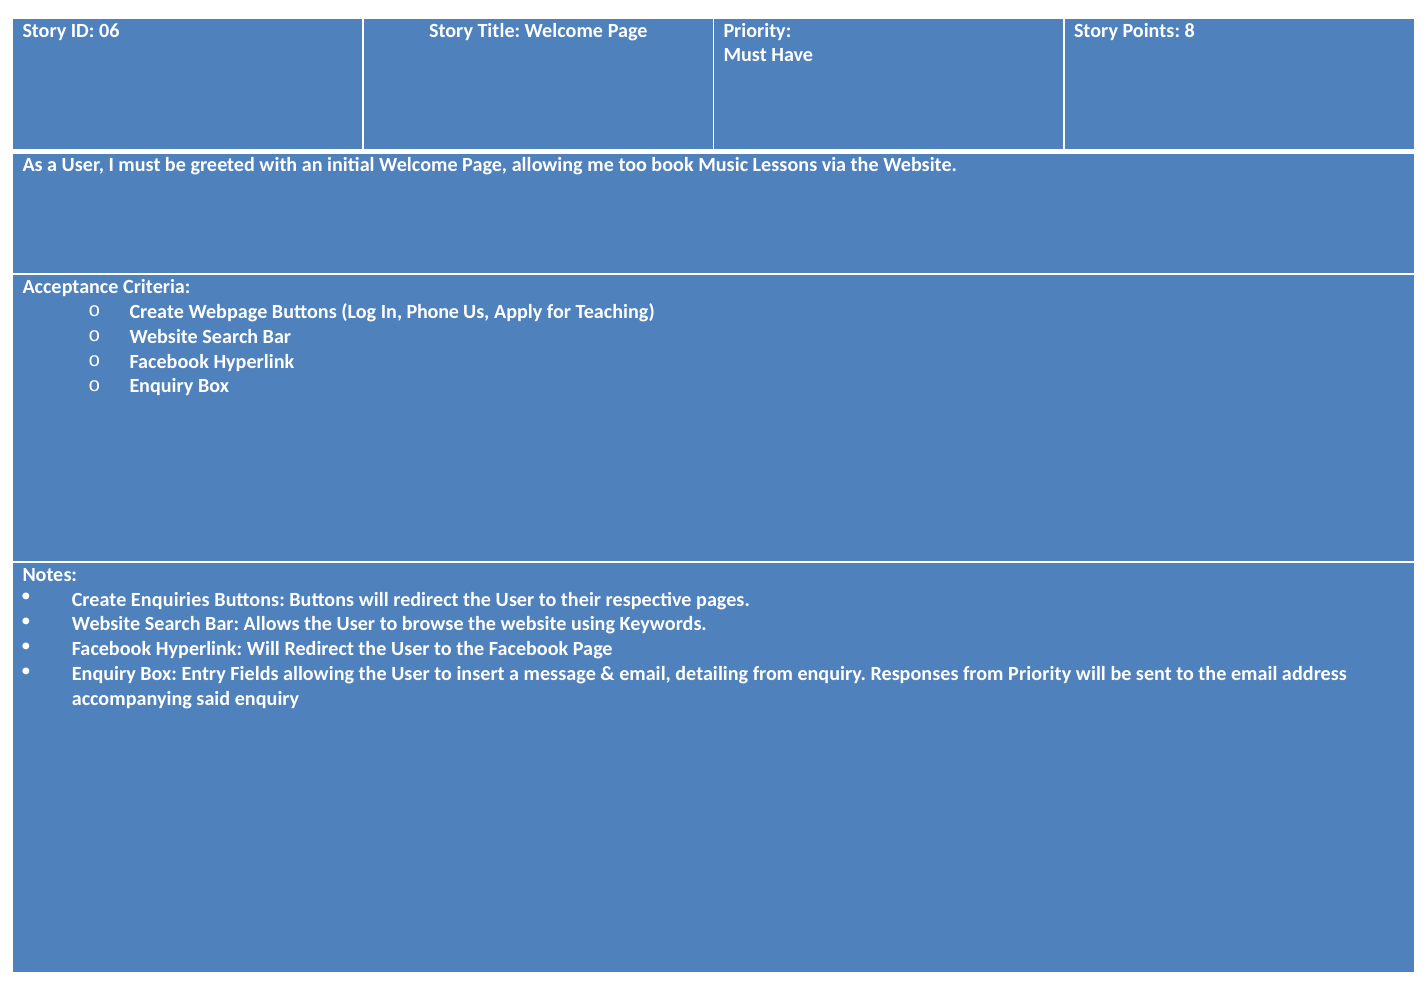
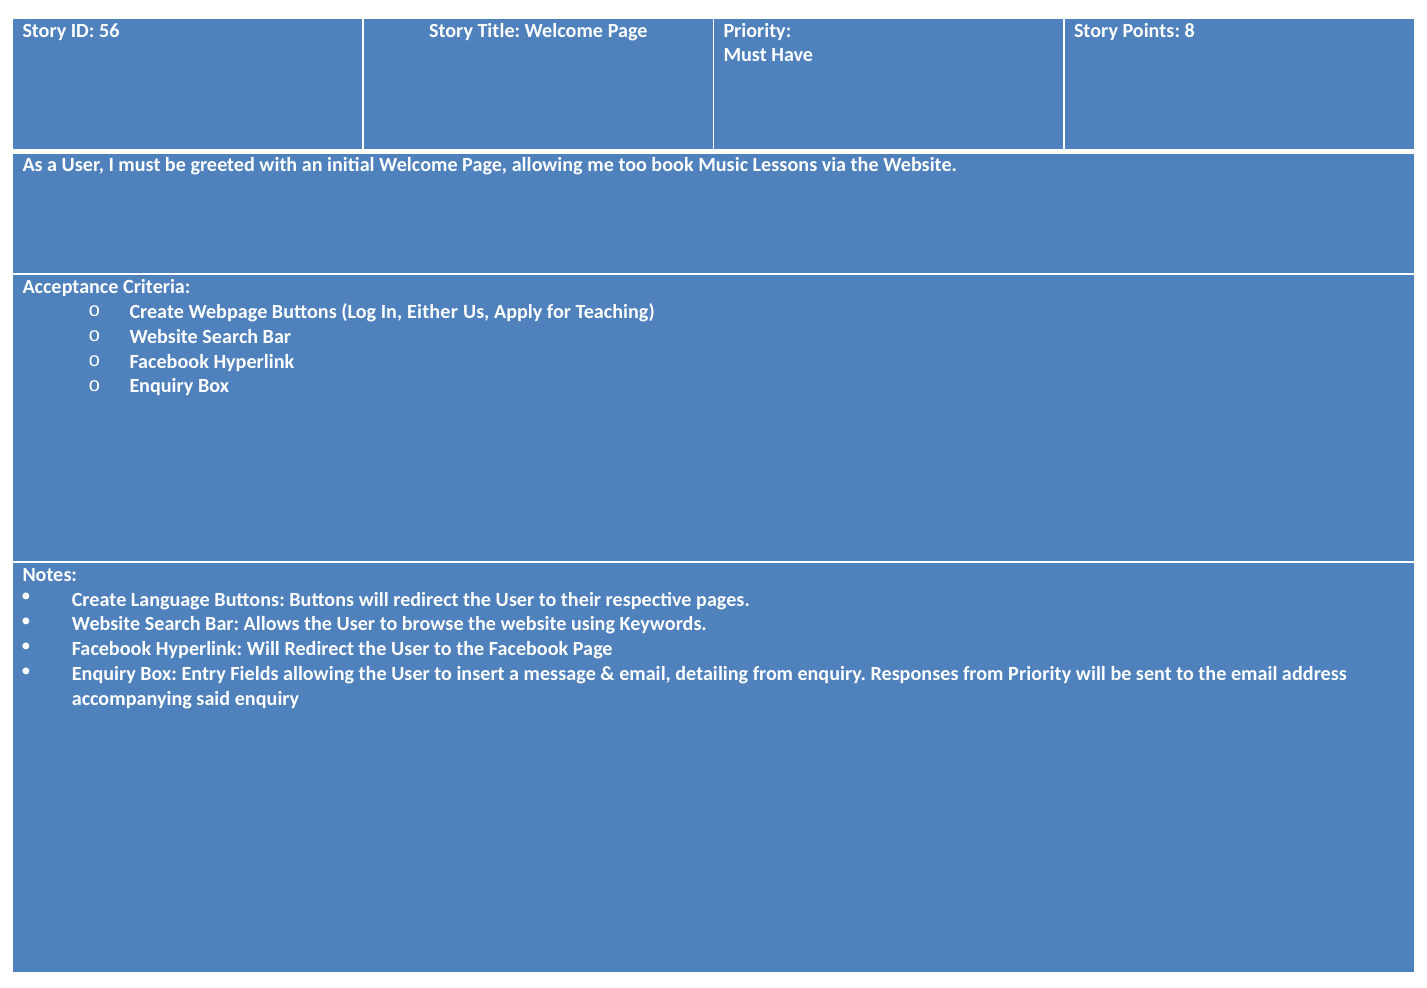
06: 06 -> 56
Phone: Phone -> Either
Enquiries: Enquiries -> Language
